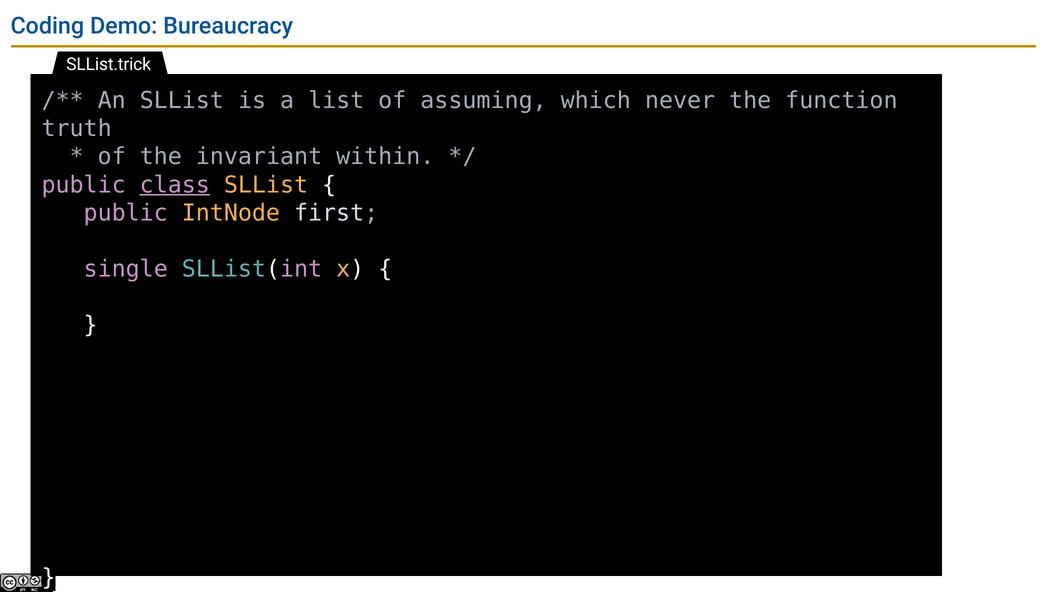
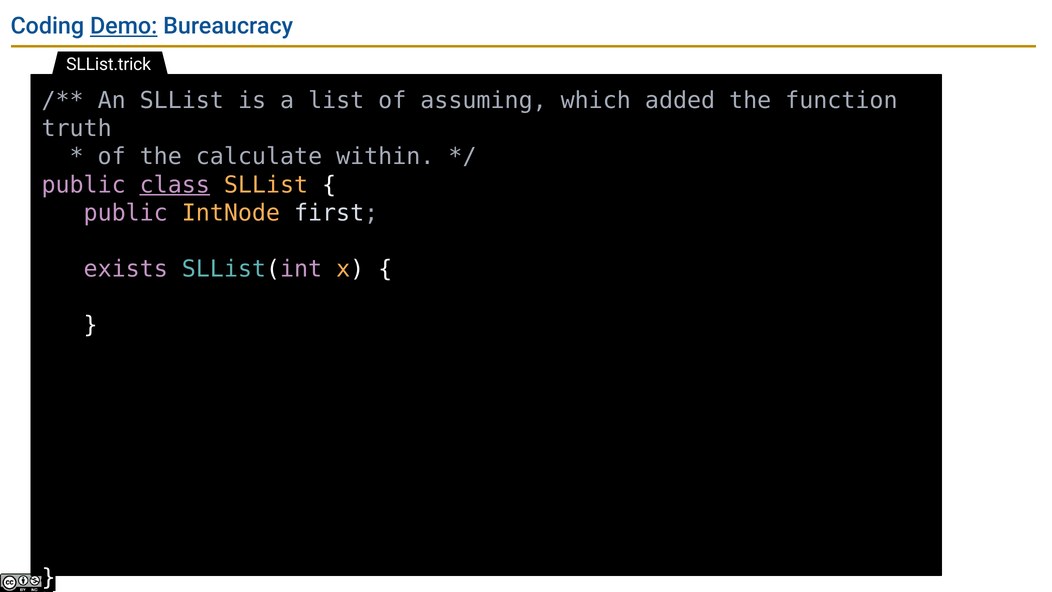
Demo underline: none -> present
never: never -> added
invariant: invariant -> calculate
single: single -> exists
